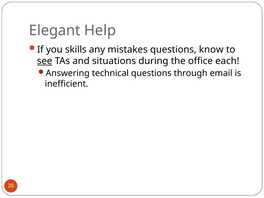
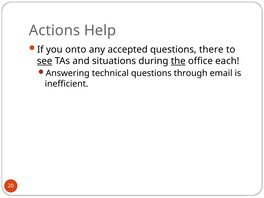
Elegant: Elegant -> Actions
skills: skills -> onto
mistakes: mistakes -> accepted
know: know -> there
the underline: none -> present
